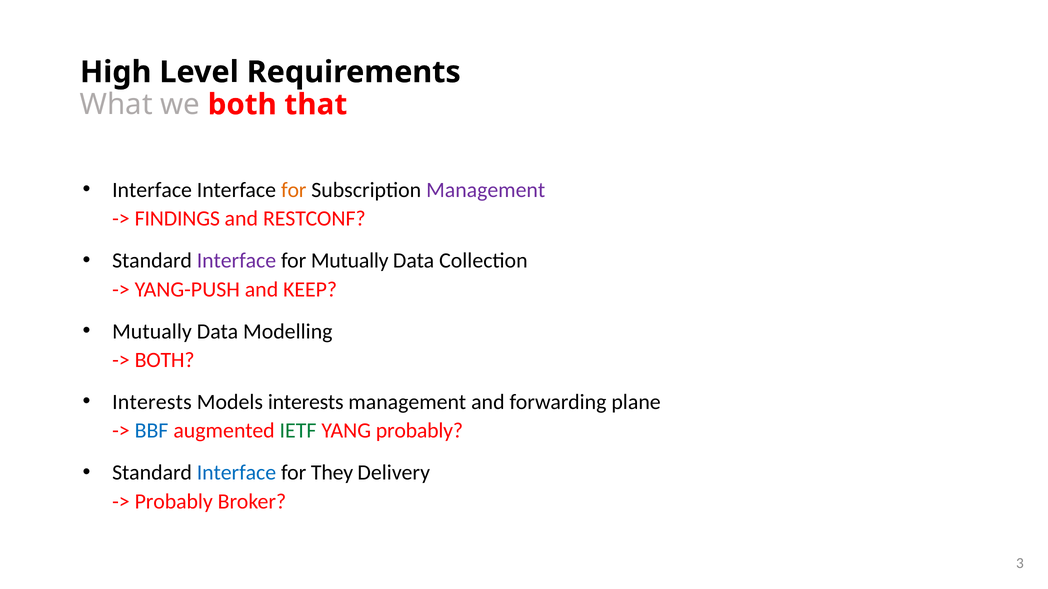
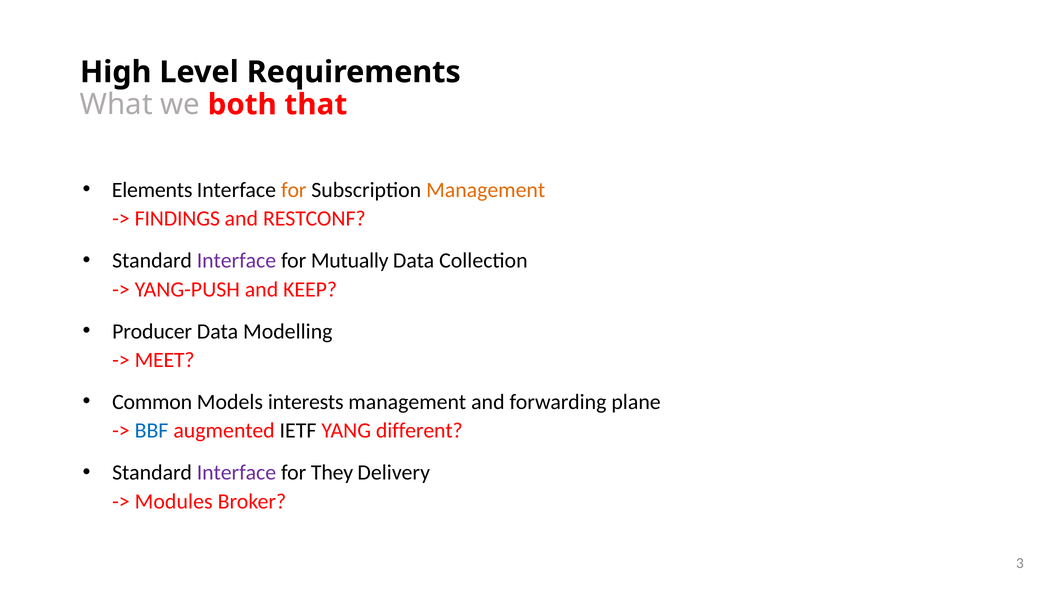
Interface at (152, 190): Interface -> Elements
Management at (486, 190) colour: purple -> orange
Mutually at (152, 332): Mutually -> Producer
BOTH at (165, 360): BOTH -> MEET
Interests at (152, 402): Interests -> Common
IETF colour: green -> black
YANG probably: probably -> different
Interface at (236, 473) colour: blue -> purple
Probably at (174, 502): Probably -> Modules
